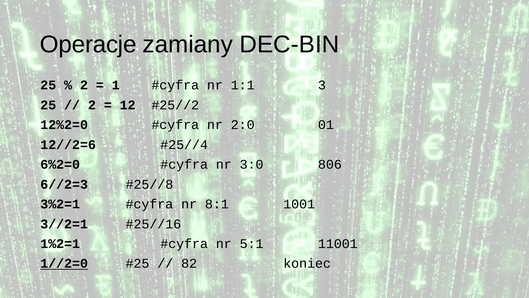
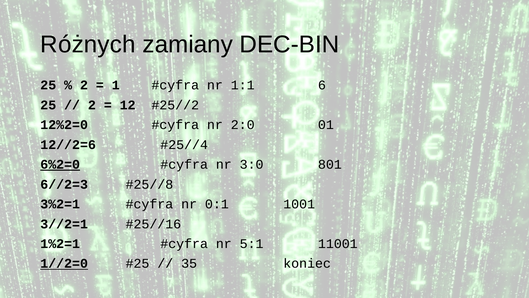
Operacje: Operacje -> Różnych
3: 3 -> 6
6%2=0 underline: none -> present
806: 806 -> 801
8:1: 8:1 -> 0:1
82: 82 -> 35
